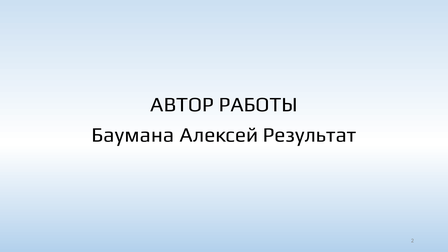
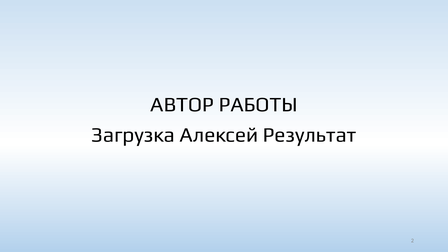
Баумана: Баумана -> Загрузка
